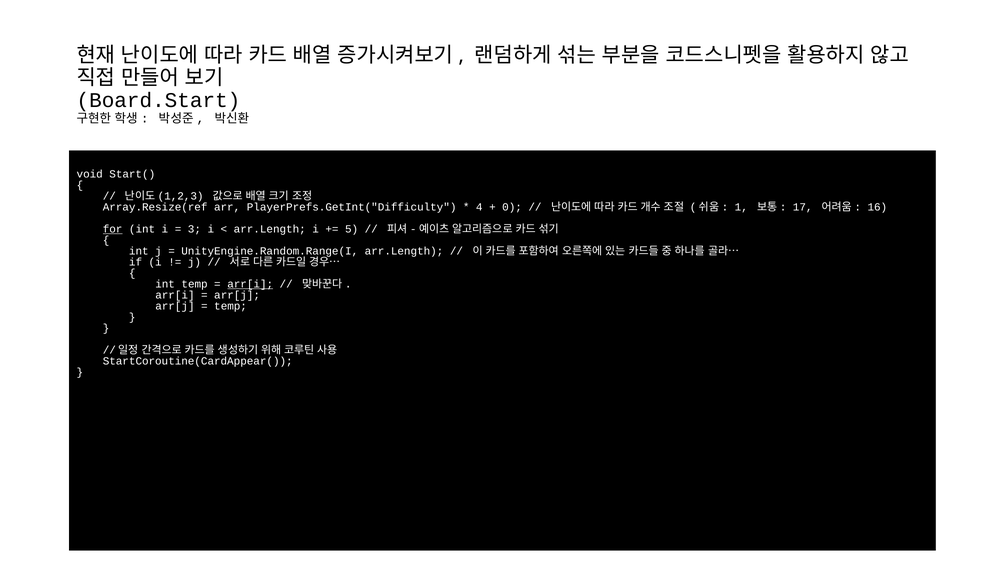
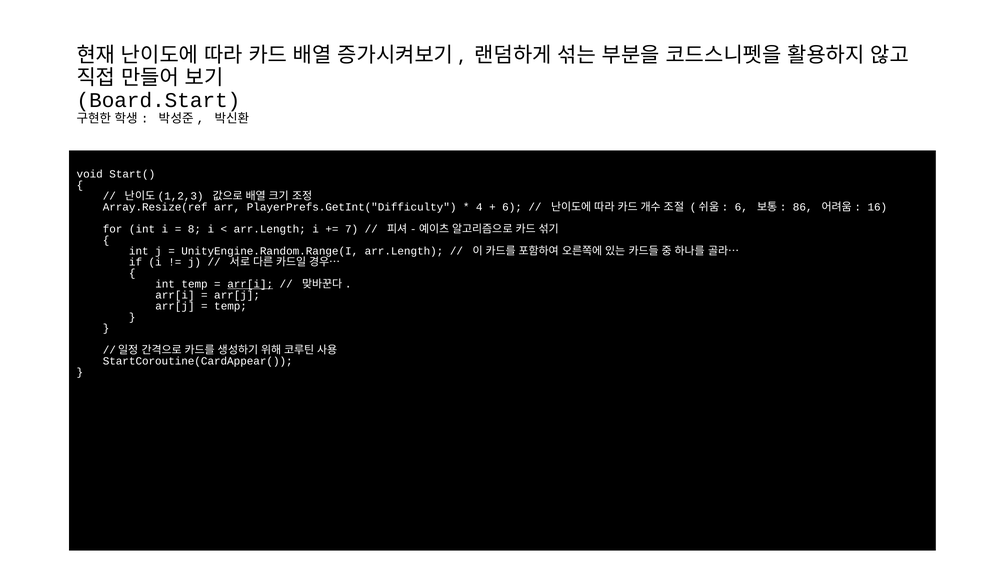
0 at (512, 207): 0 -> 6
1 at (741, 207): 1 -> 6
17: 17 -> 86
for underline: present -> none
3: 3 -> 8
5: 5 -> 7
